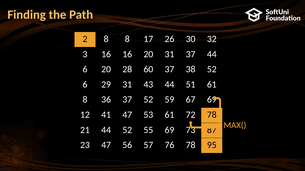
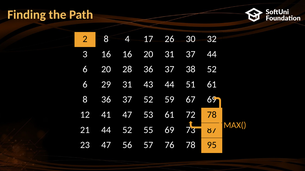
8 8: 8 -> 4
28 60: 60 -> 36
